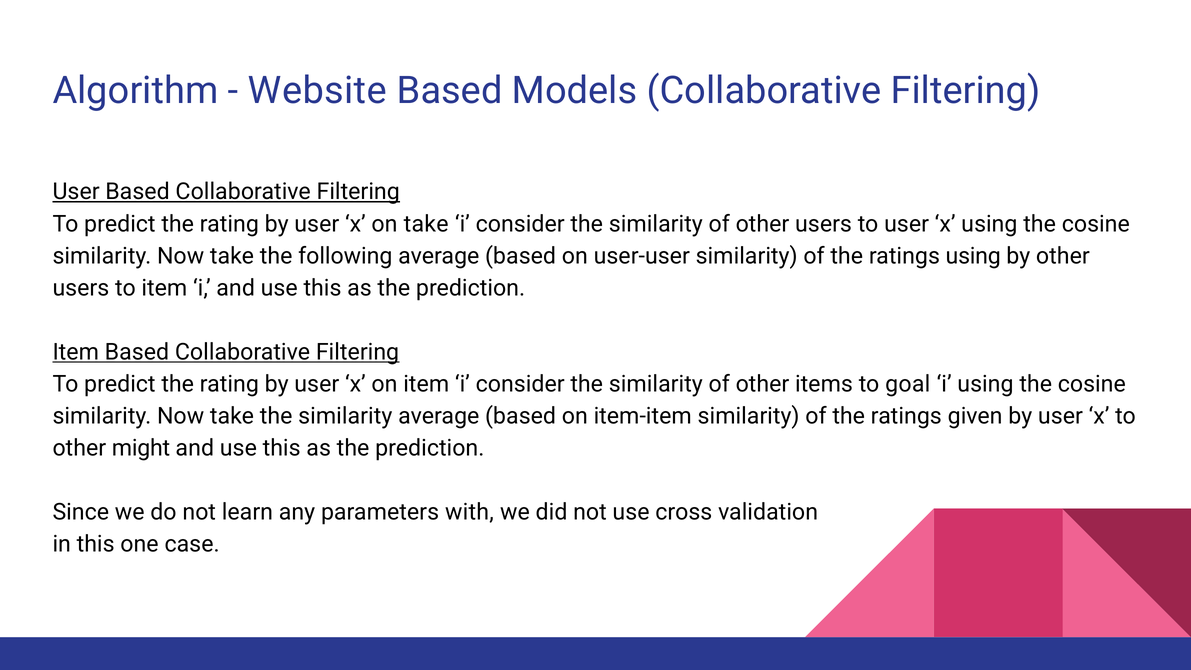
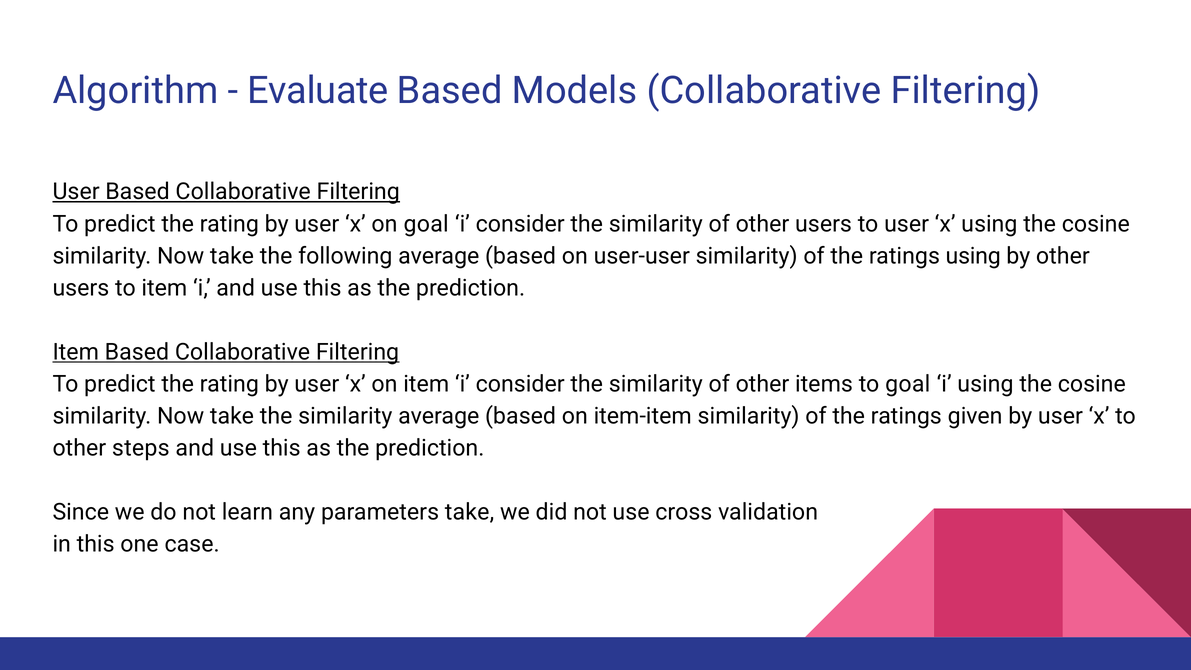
Website: Website -> Evaluate
on take: take -> goal
might: might -> steps
parameters with: with -> take
